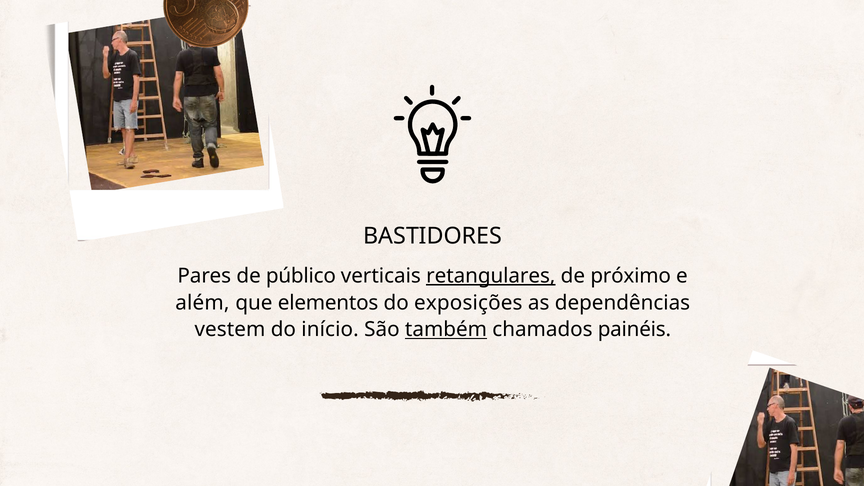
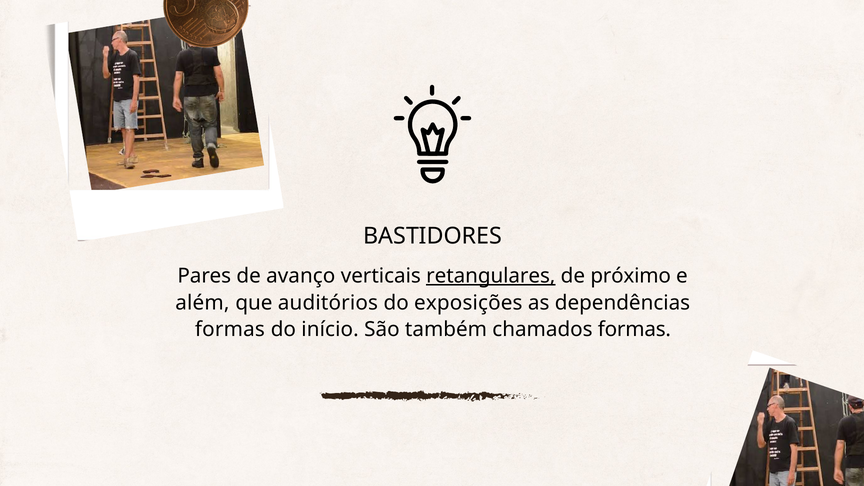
público: público -> avanço
elementos: elementos -> auditórios
vestem at (230, 330): vestem -> formas
também underline: present -> none
chamados painéis: painéis -> formas
